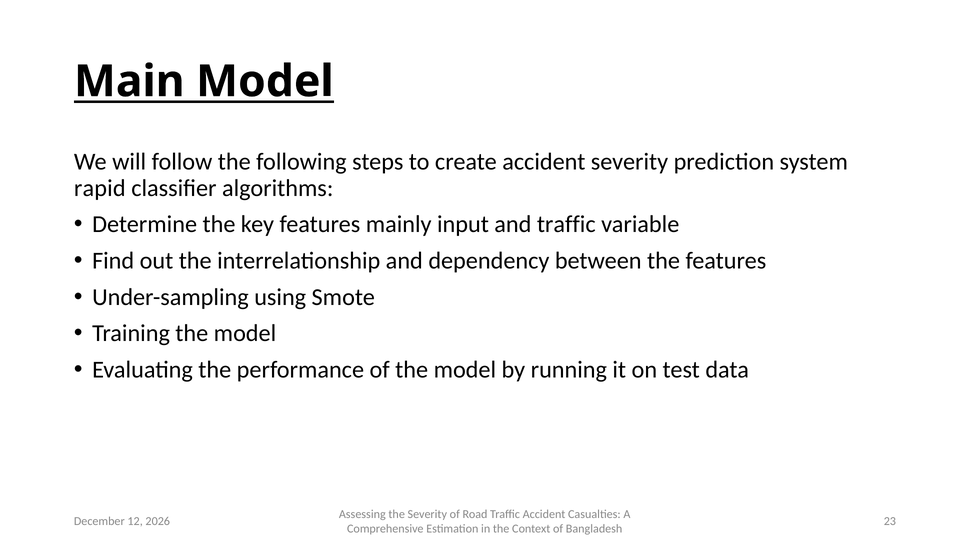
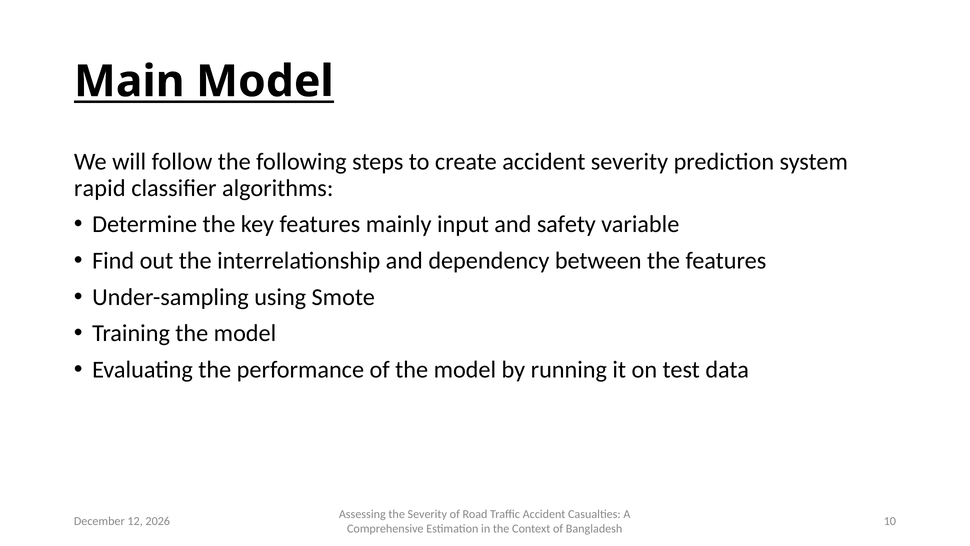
and traffic: traffic -> safety
23: 23 -> 10
